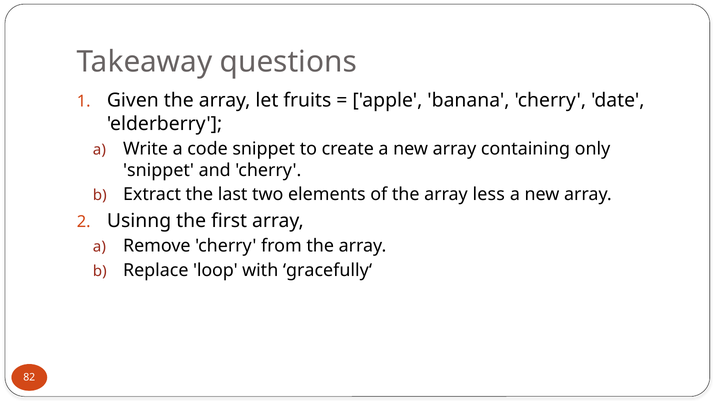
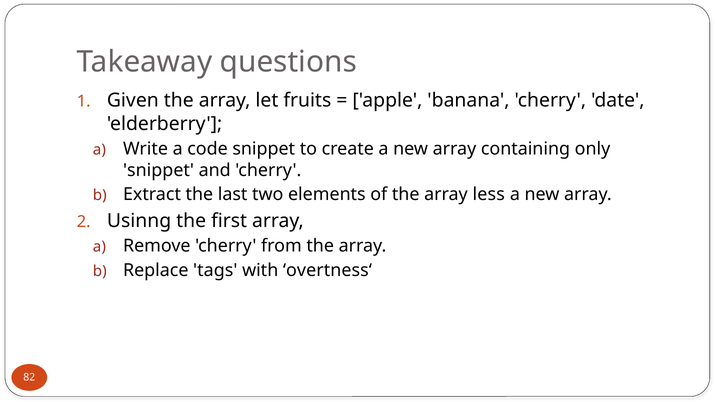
loop: loop -> tags
gracefully‘: gracefully‘ -> overtness‘
